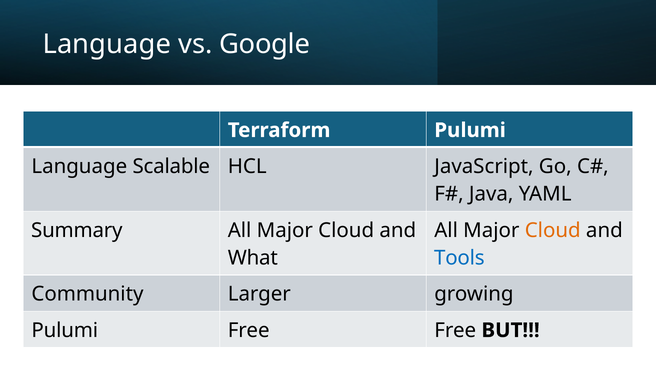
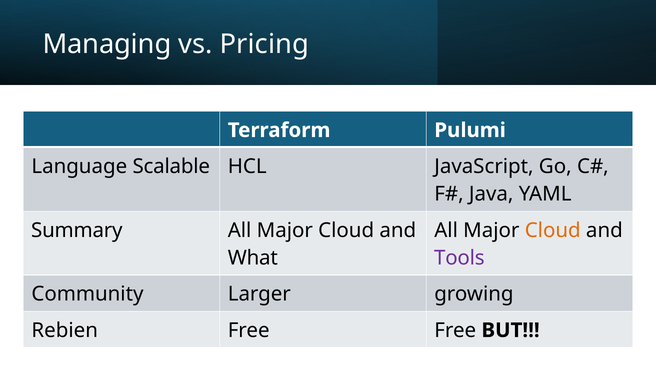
Language at (107, 44): Language -> Managing
Google: Google -> Pricing
Tools colour: blue -> purple
Pulumi at (65, 330): Pulumi -> Rebien
